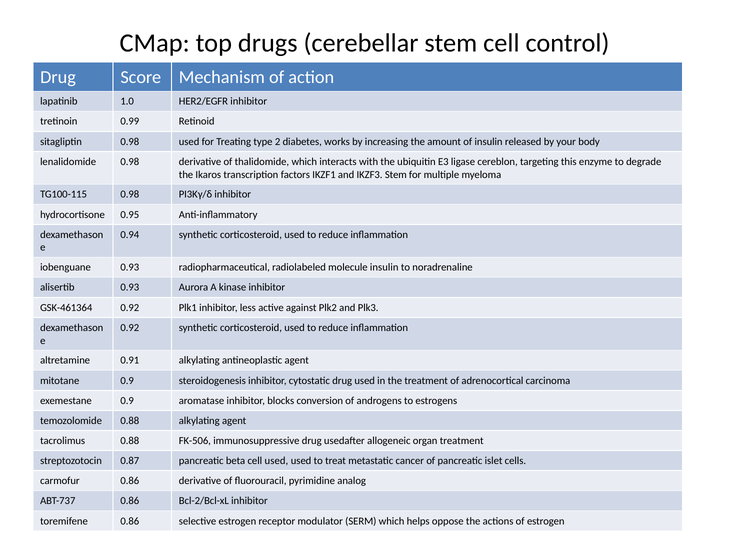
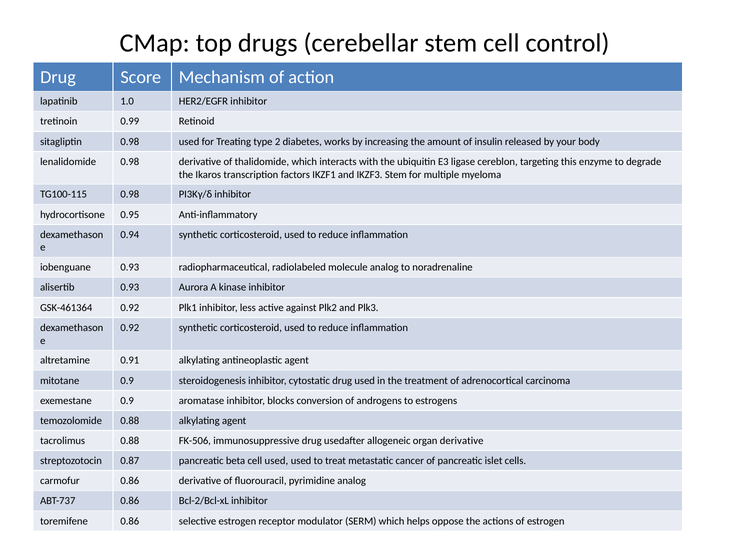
molecule insulin: insulin -> analog
organ treatment: treatment -> derivative
